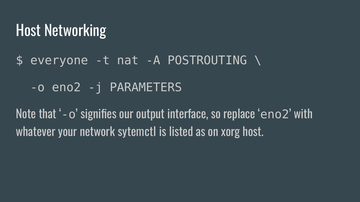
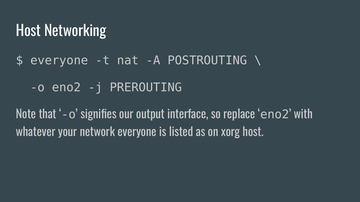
PARAMETERS: PARAMETERS -> PREROUTING
network sytemctl: sytemctl -> everyone
